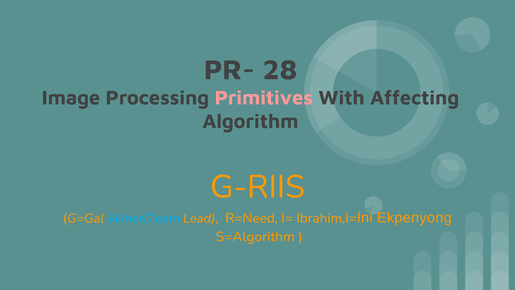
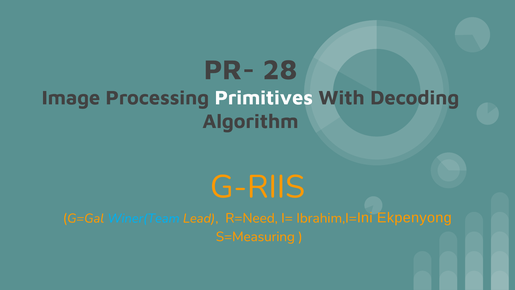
Primitives colour: pink -> white
Affecting: Affecting -> Decoding
S=Algorithm: S=Algorithm -> S=Measuring
